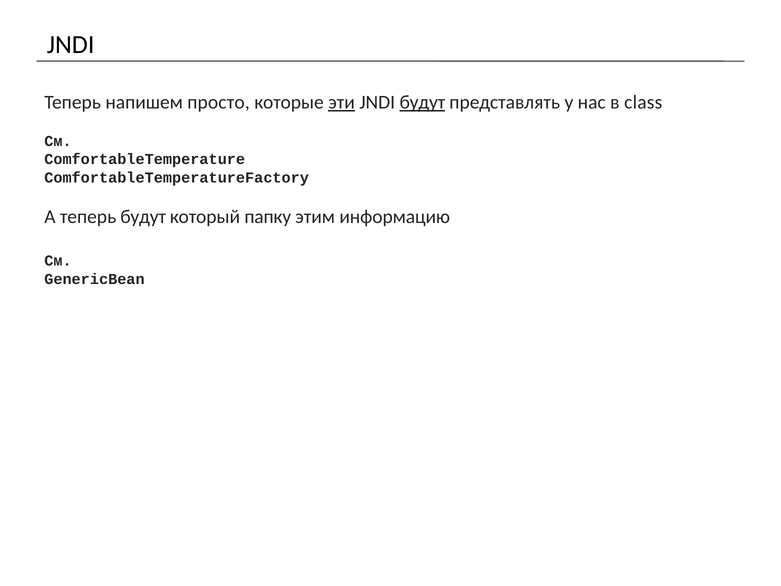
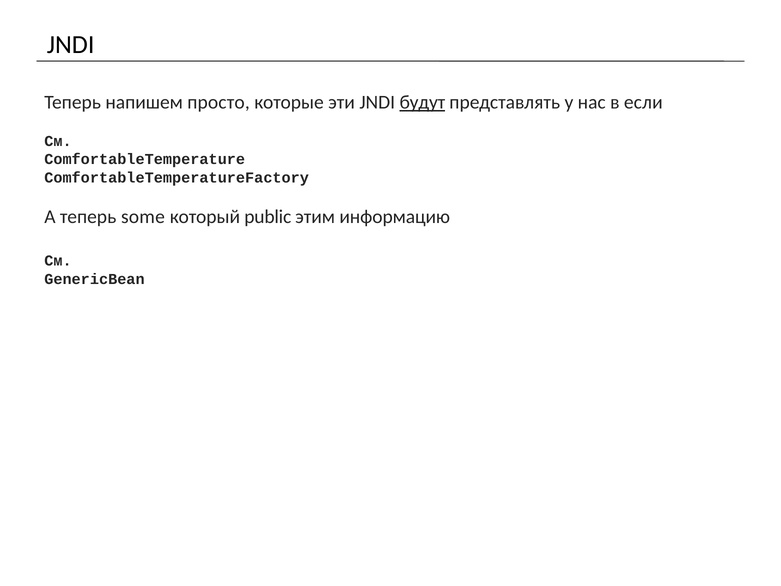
эти underline: present -> none
class: class -> если
теперь будут: будут -> some
папку: папку -> public
